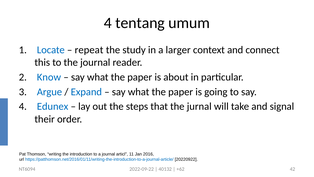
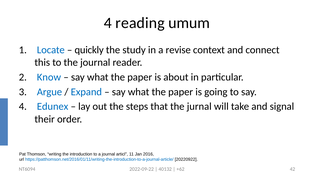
tentang: tentang -> reading
repeat: repeat -> quickly
larger: larger -> revise
